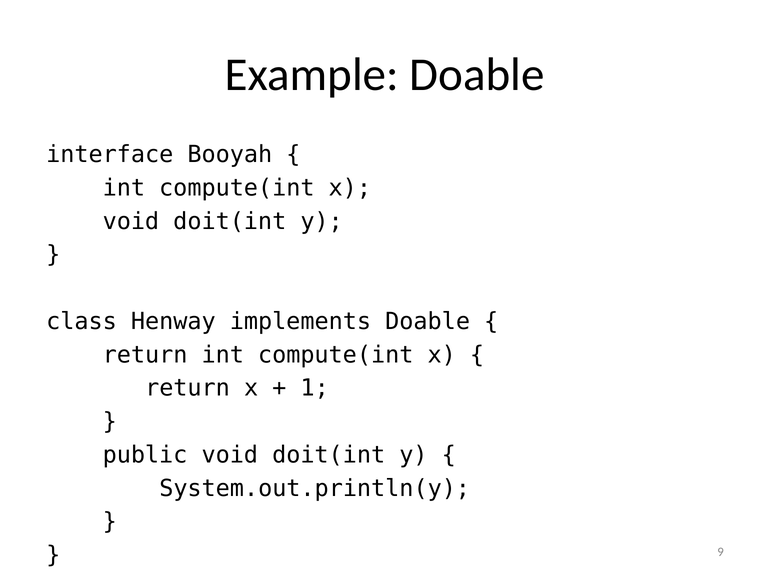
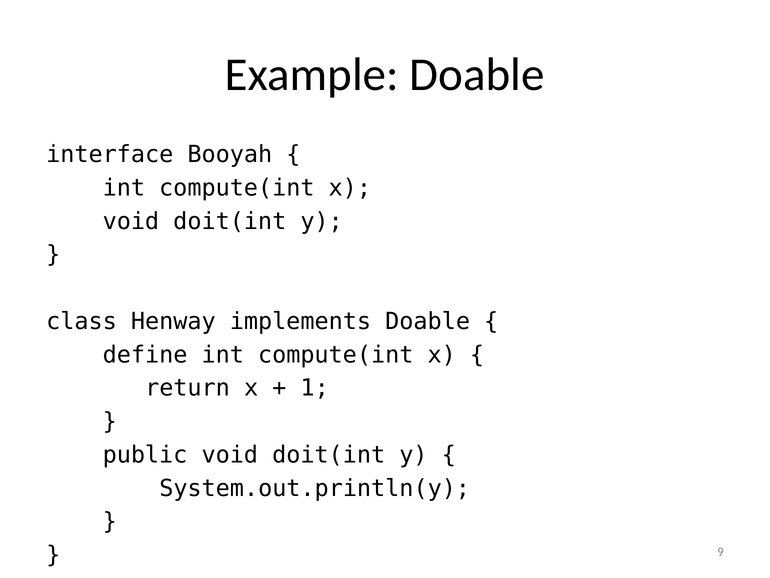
return at (145, 354): return -> define
